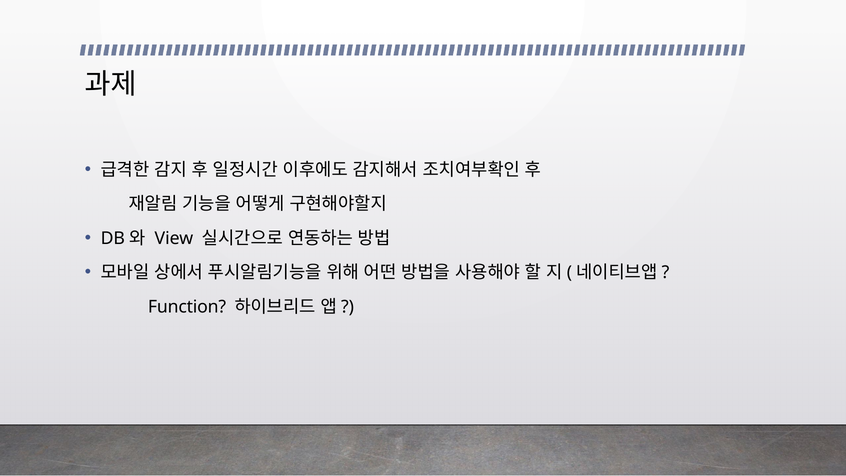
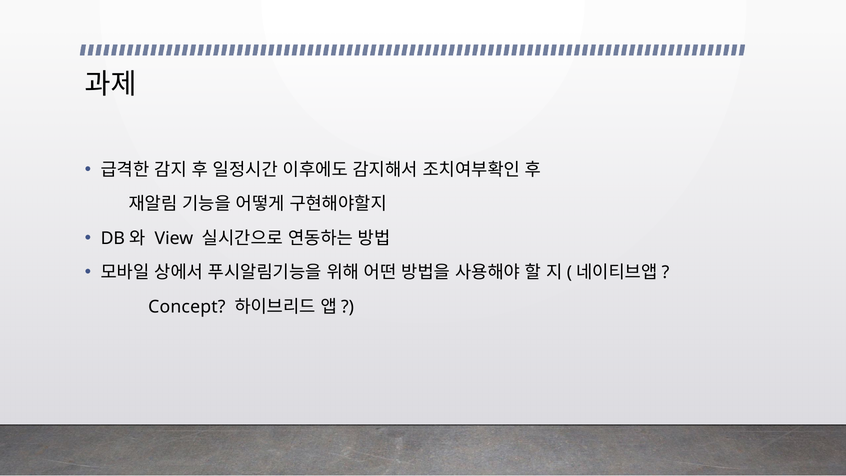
Function: Function -> Concept
